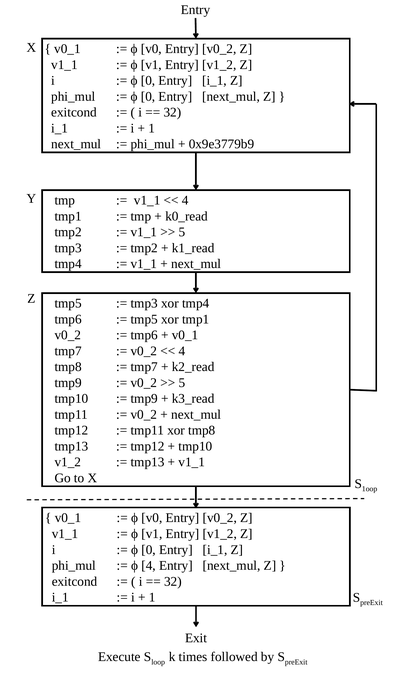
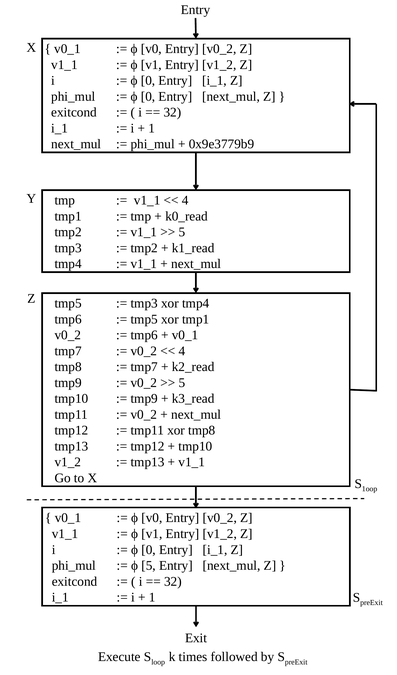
ϕ 4: 4 -> 5
